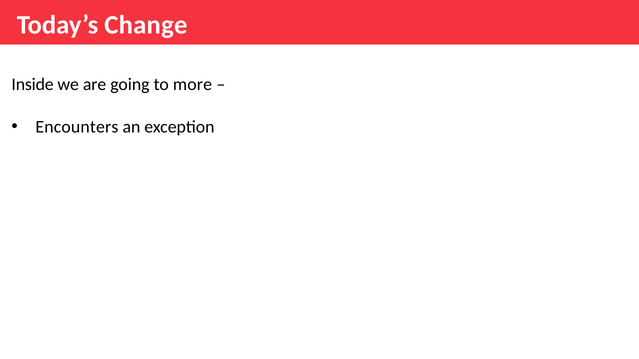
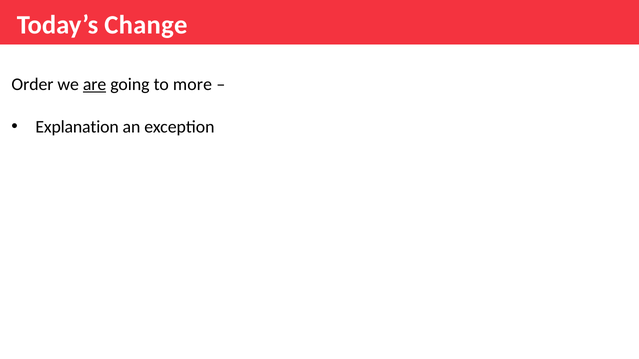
Inside: Inside -> Order
are underline: none -> present
Encounters: Encounters -> Explanation
